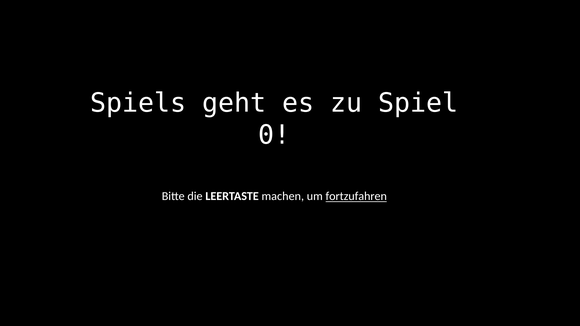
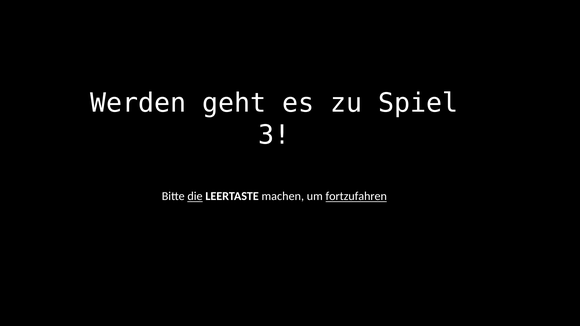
Spiels: Spiels -> Werden
0: 0 -> 3
die underline: none -> present
